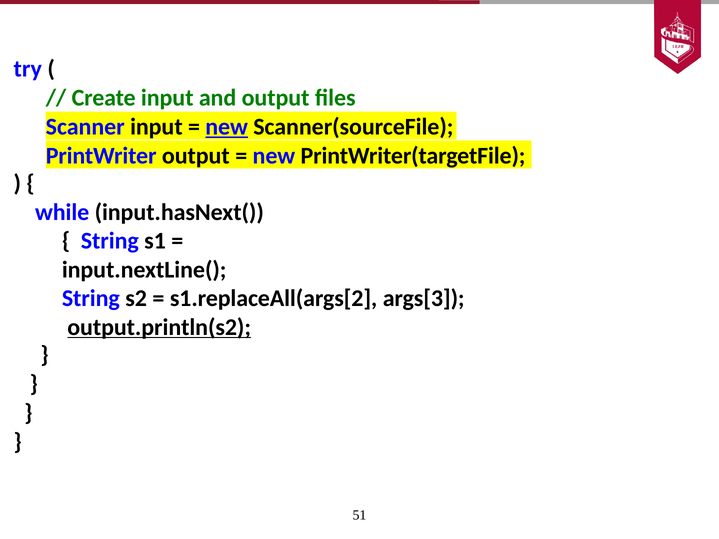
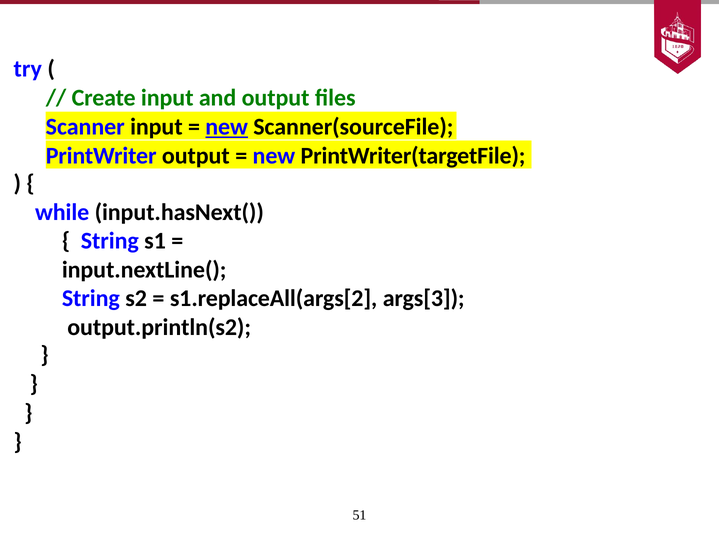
output.println(s2 underline: present -> none
